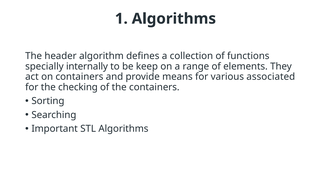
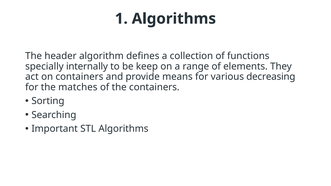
associated: associated -> decreasing
checking: checking -> matches
